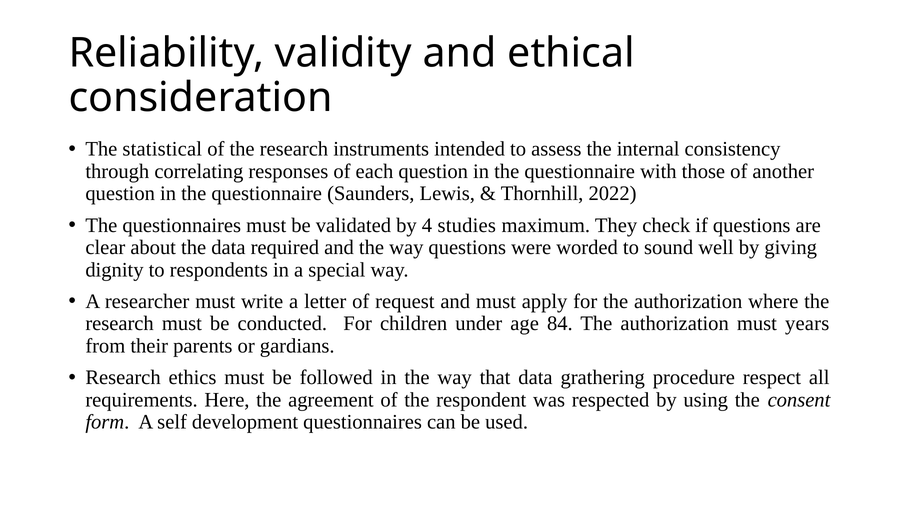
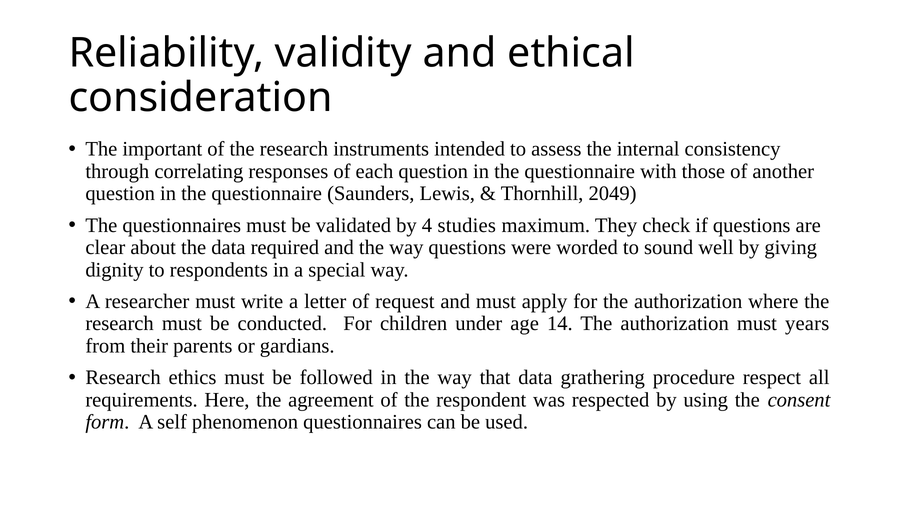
statistical: statistical -> important
2022: 2022 -> 2049
84: 84 -> 14
development: development -> phenomenon
